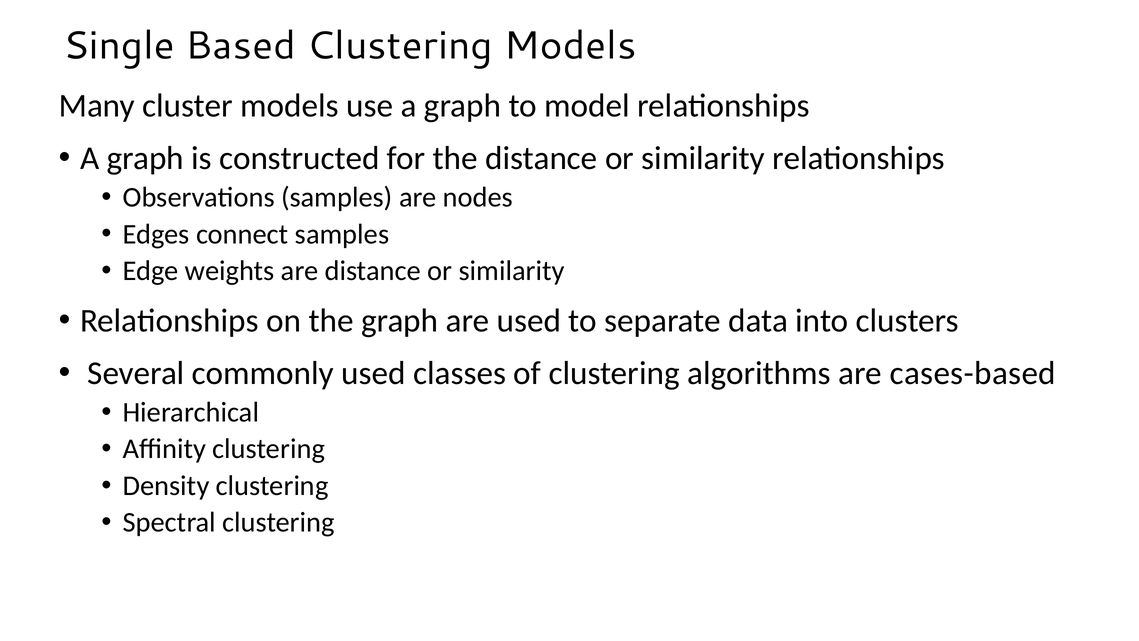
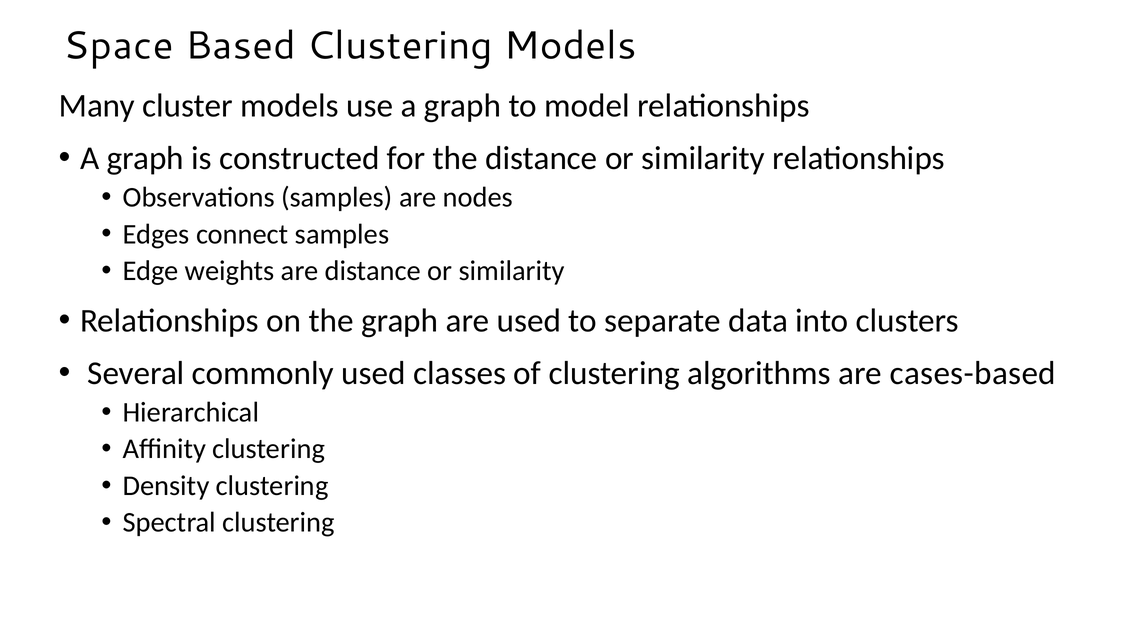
Single: Single -> Space
